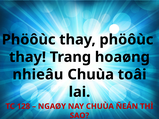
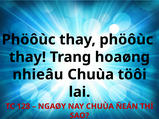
toâi: toâi -> töôi
